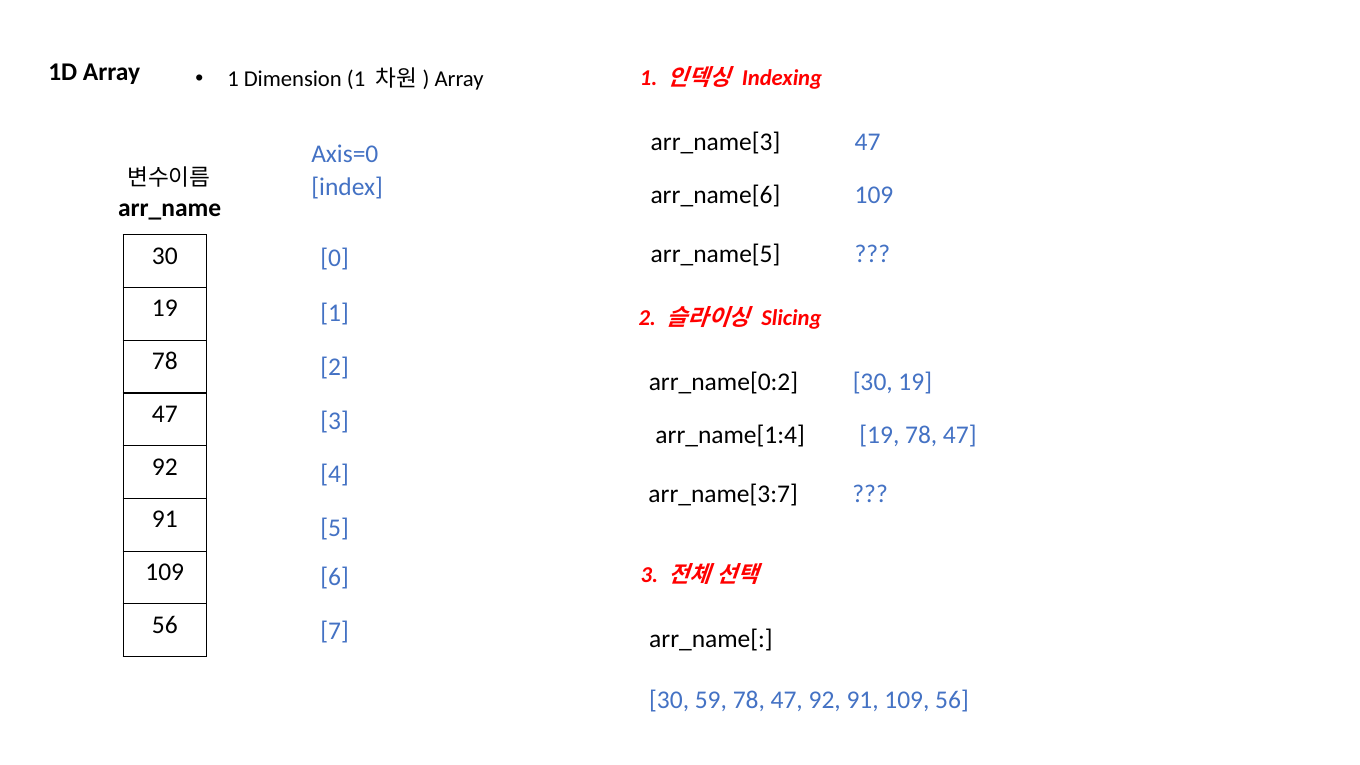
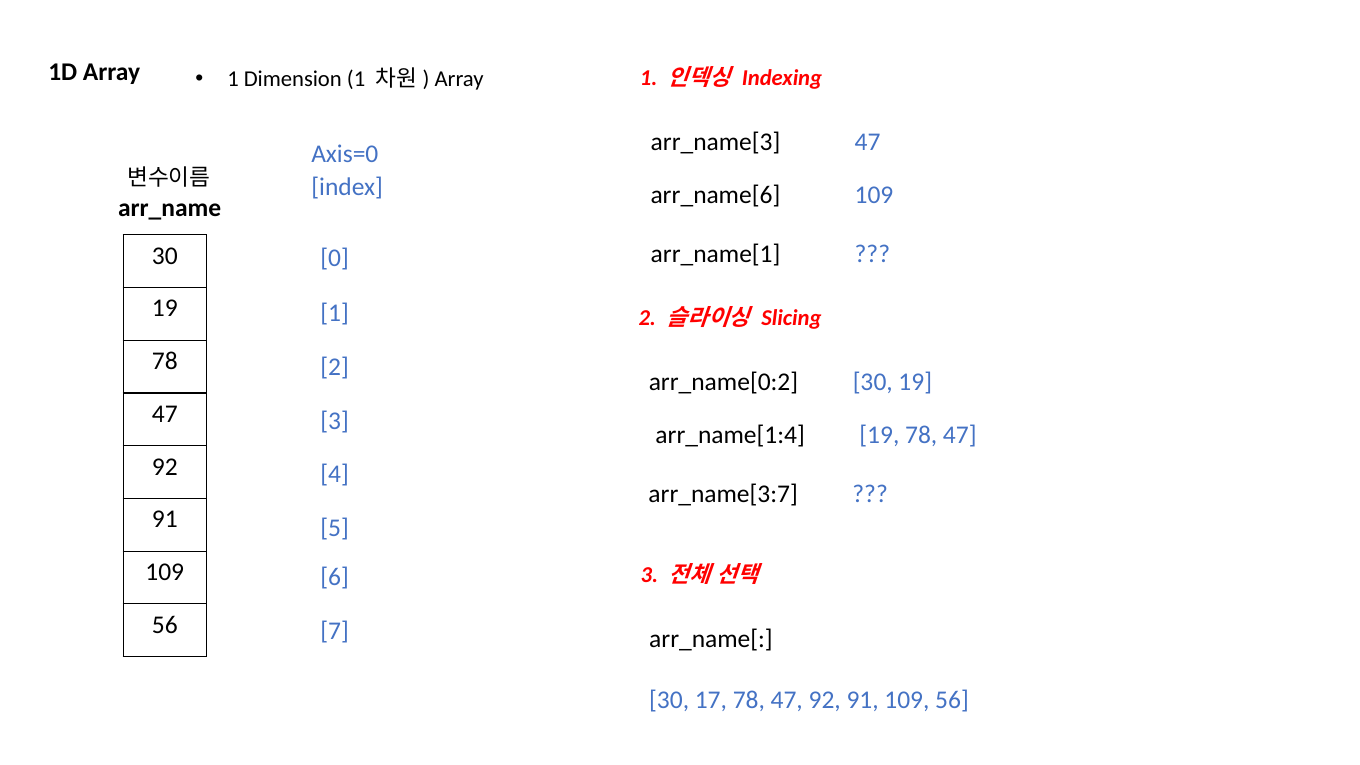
arr_name[5: arr_name[5 -> arr_name[1
59: 59 -> 17
